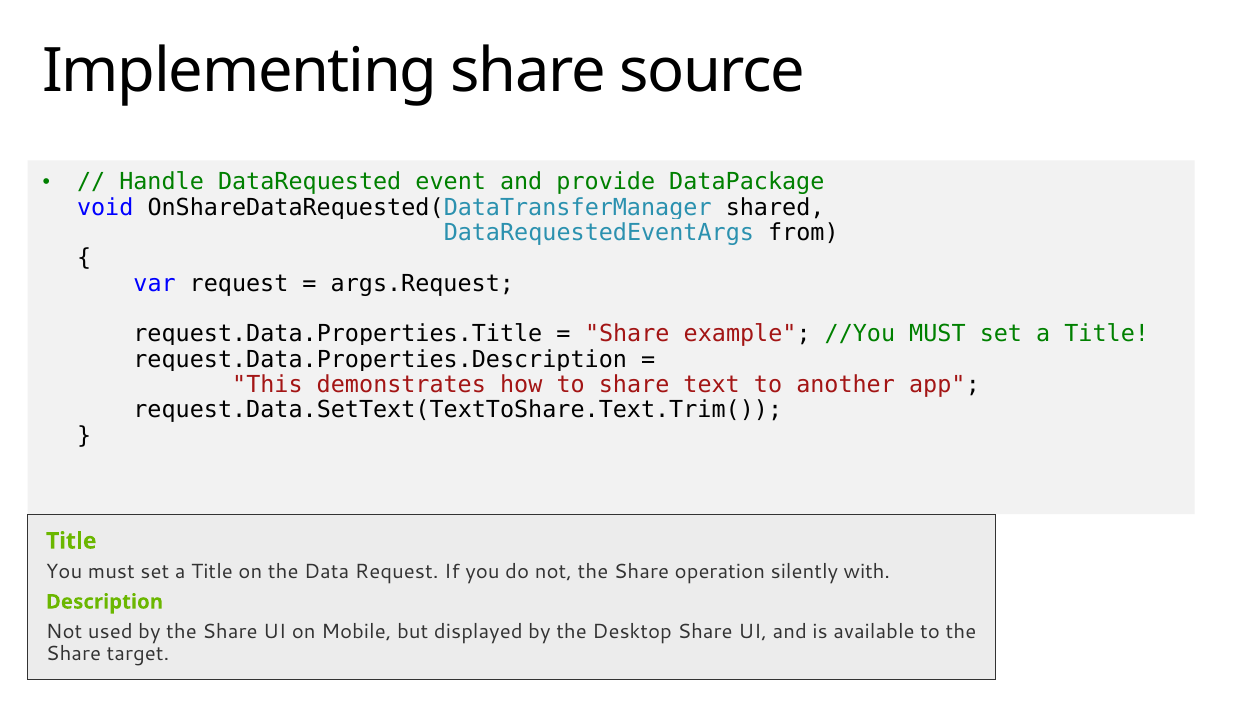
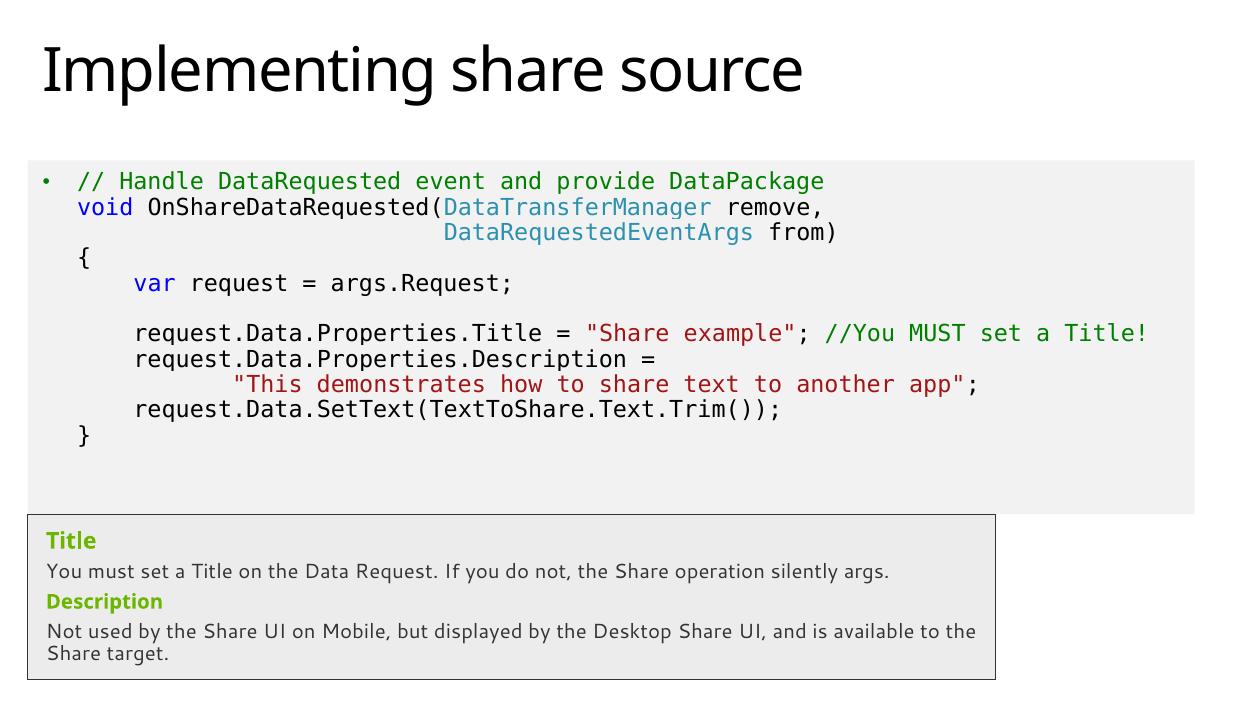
shared: shared -> remove
with: with -> args
